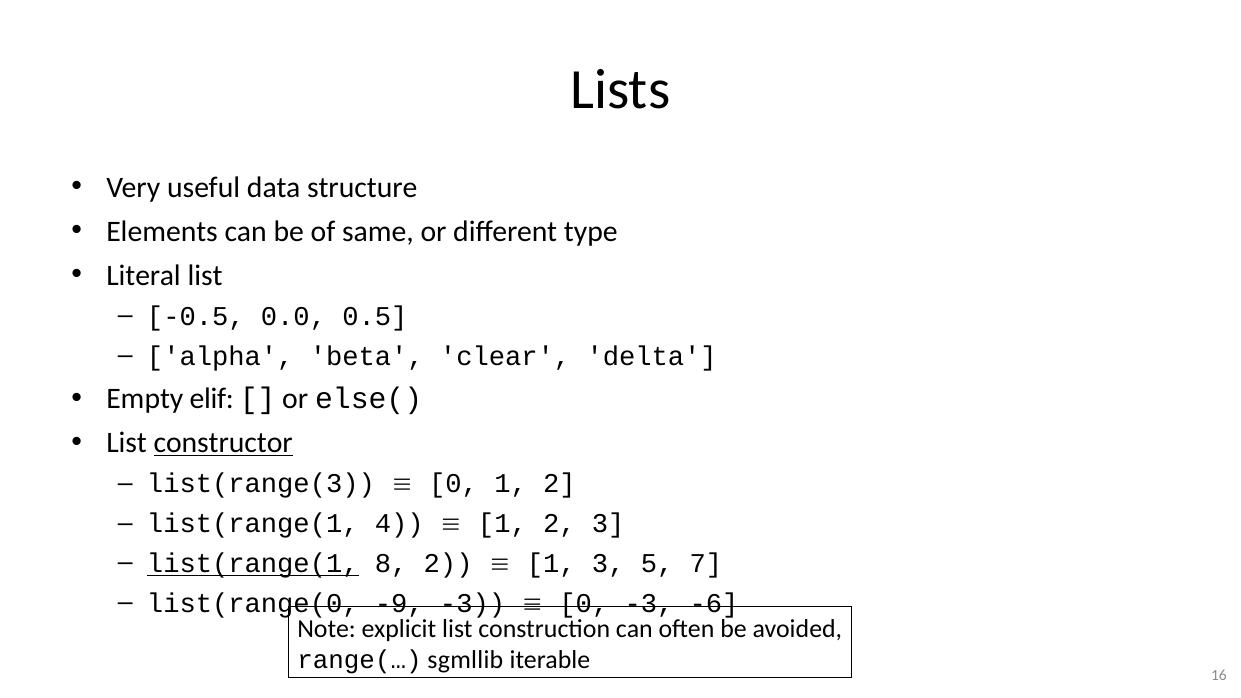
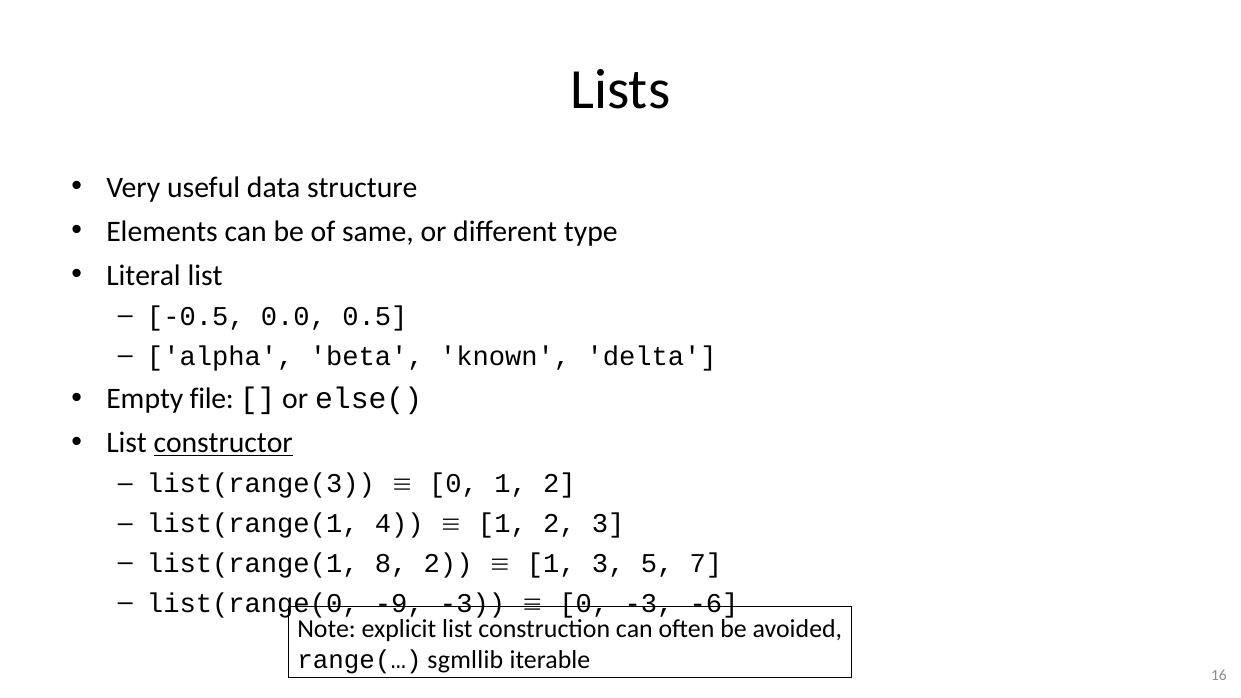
clear: clear -> known
elif: elif -> file
list(range(1 at (253, 564) underline: present -> none
